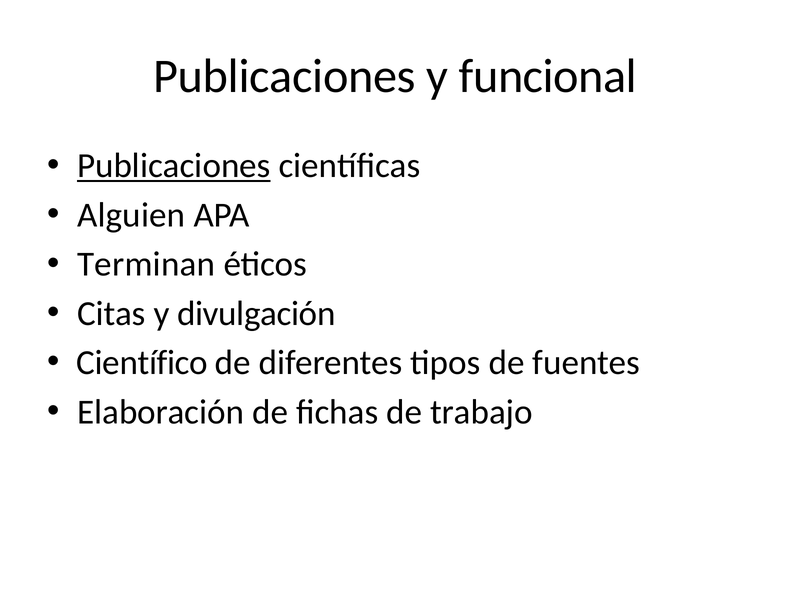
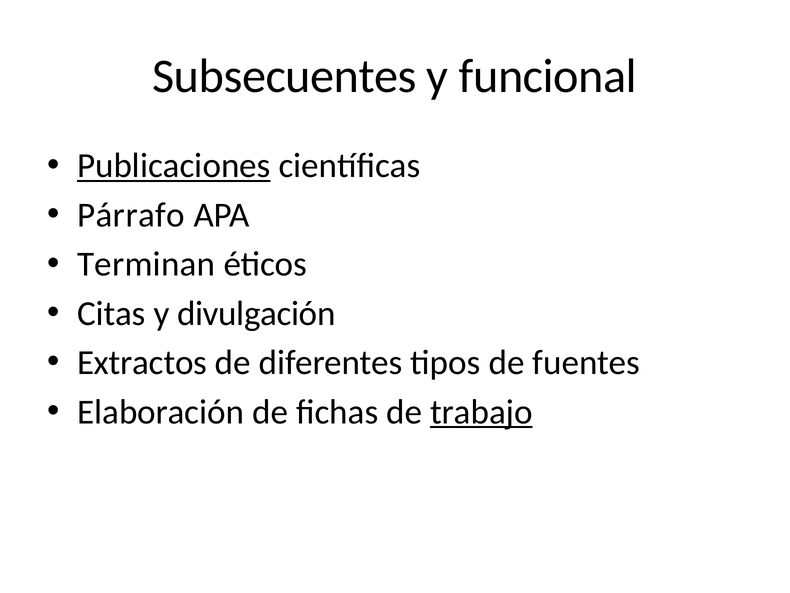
Publicaciones at (284, 76): Publicaciones -> Subsecuentes
Alguien: Alguien -> Párrafo
Científico: Científico -> Extractos
trabajo underline: none -> present
